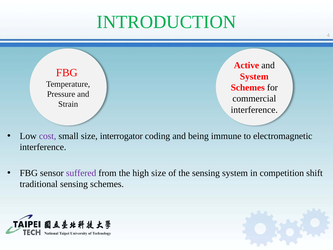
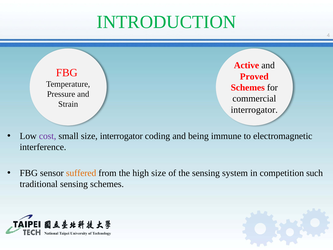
System at (254, 76): System -> Proved
interference at (254, 110): interference -> interrogator
suffered colour: purple -> orange
shift: shift -> such
